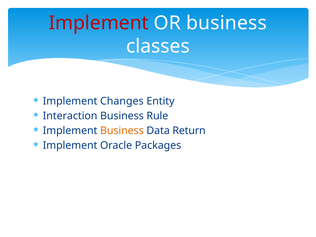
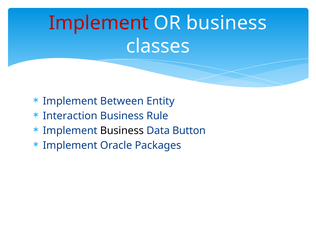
Changes: Changes -> Between
Business at (122, 131) colour: orange -> black
Return: Return -> Button
